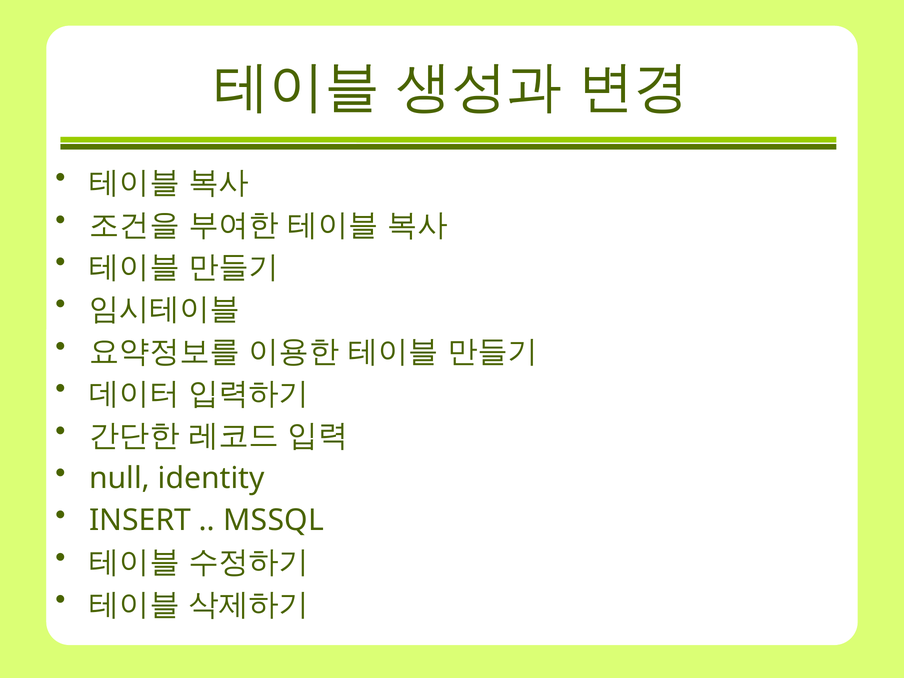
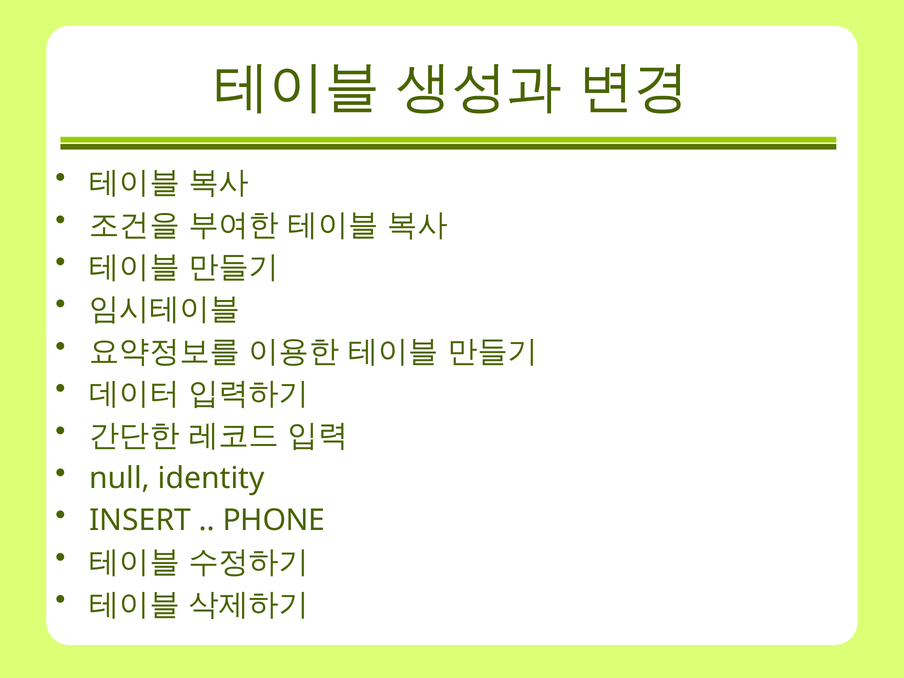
MSSQL: MSSQL -> PHONE
